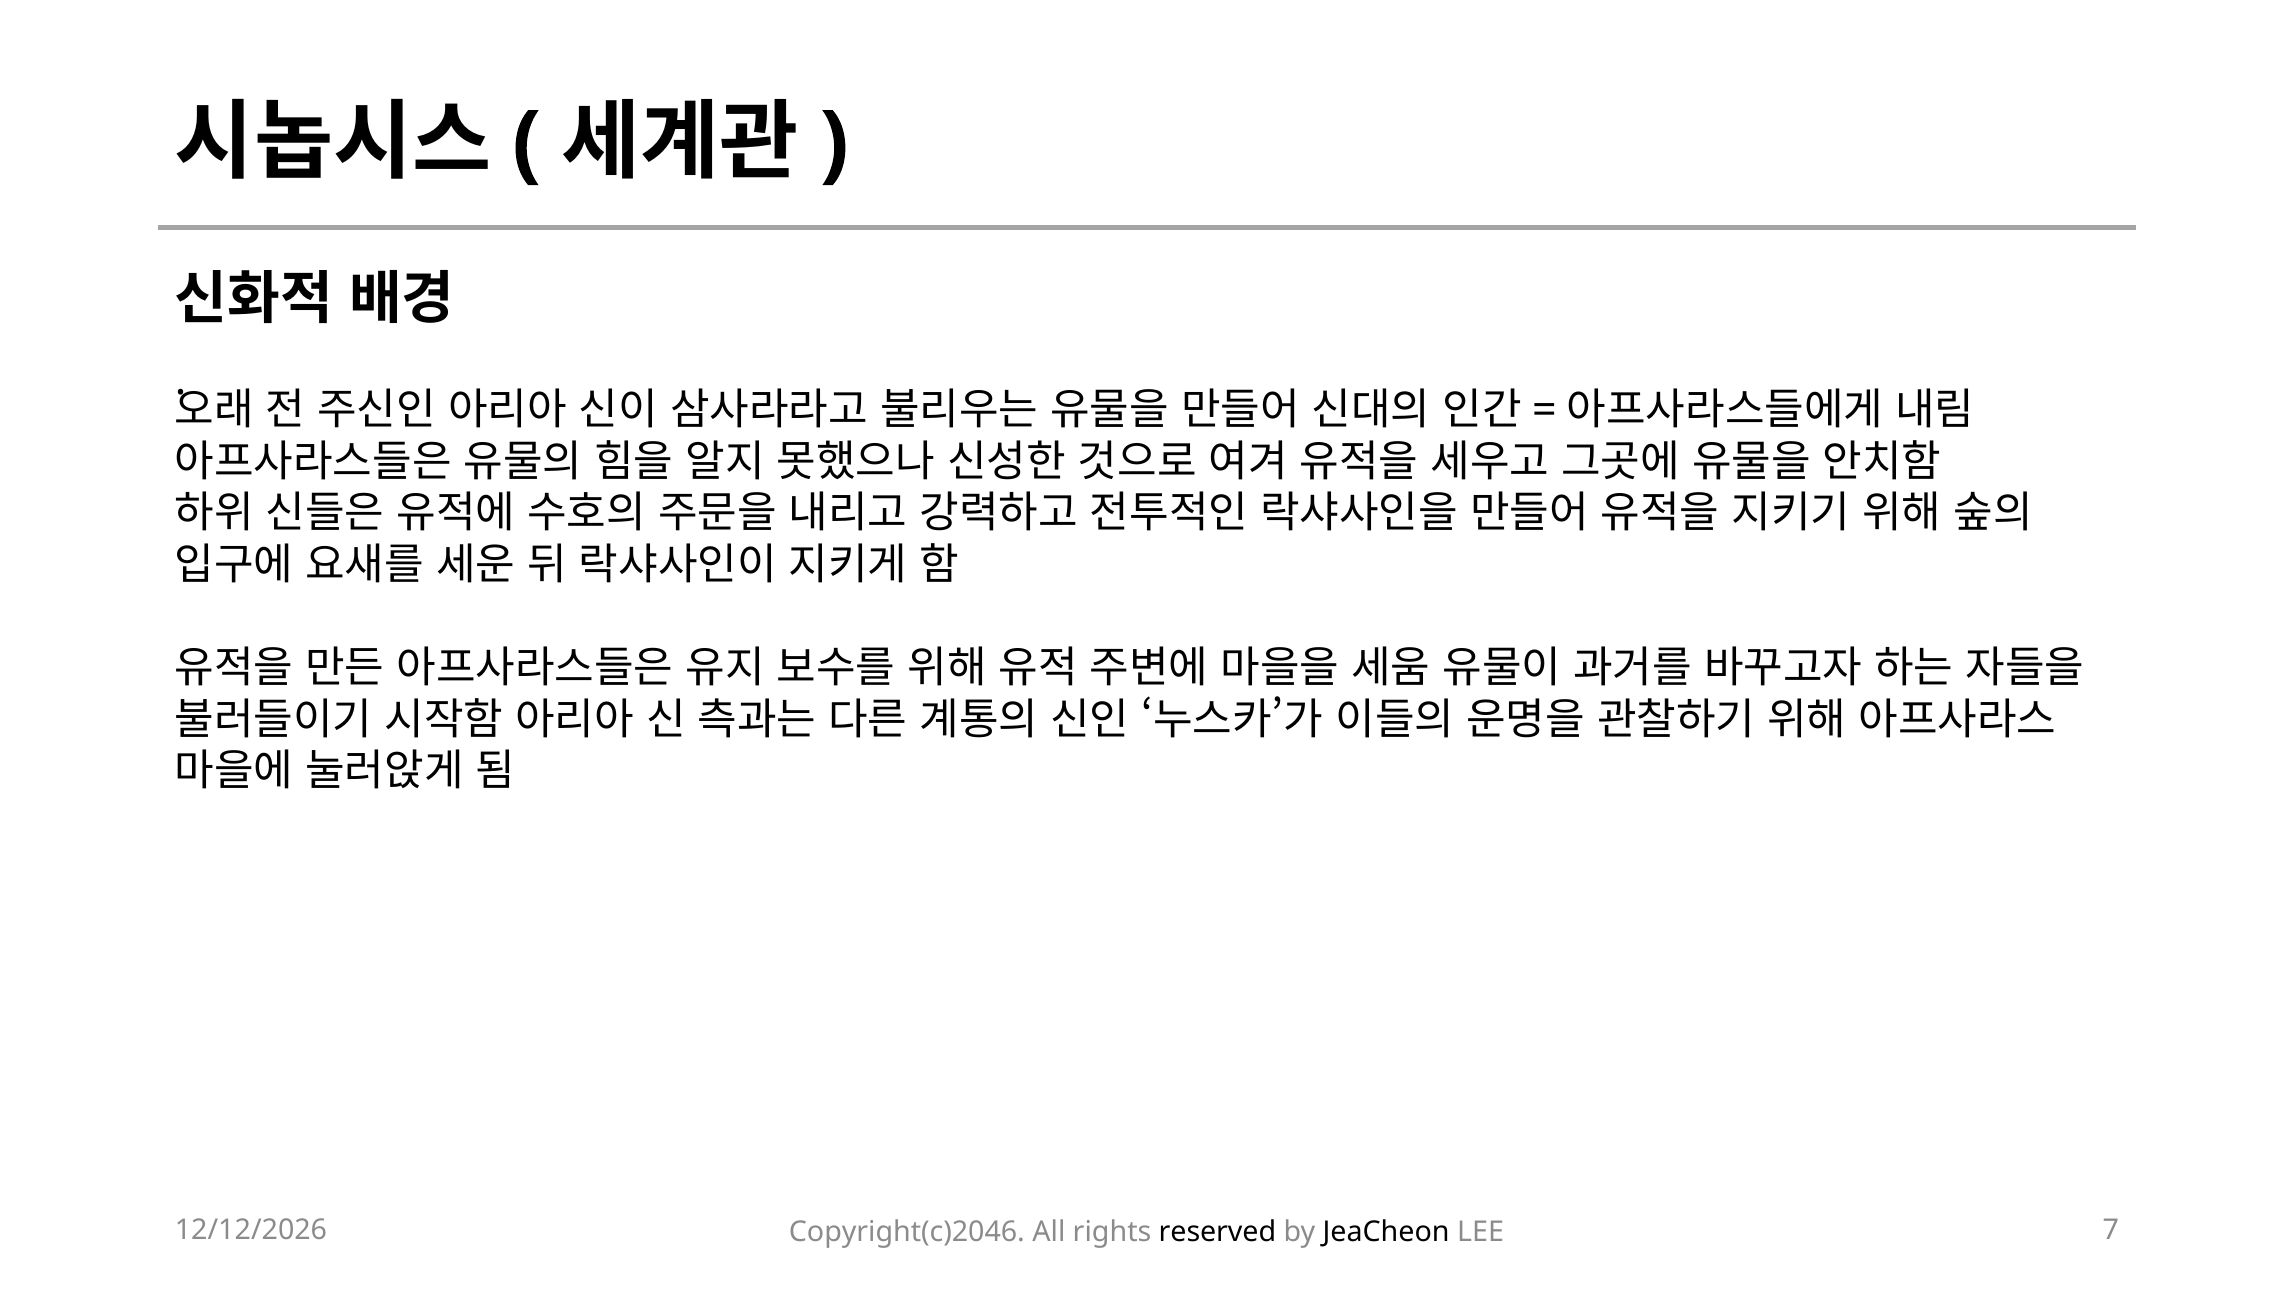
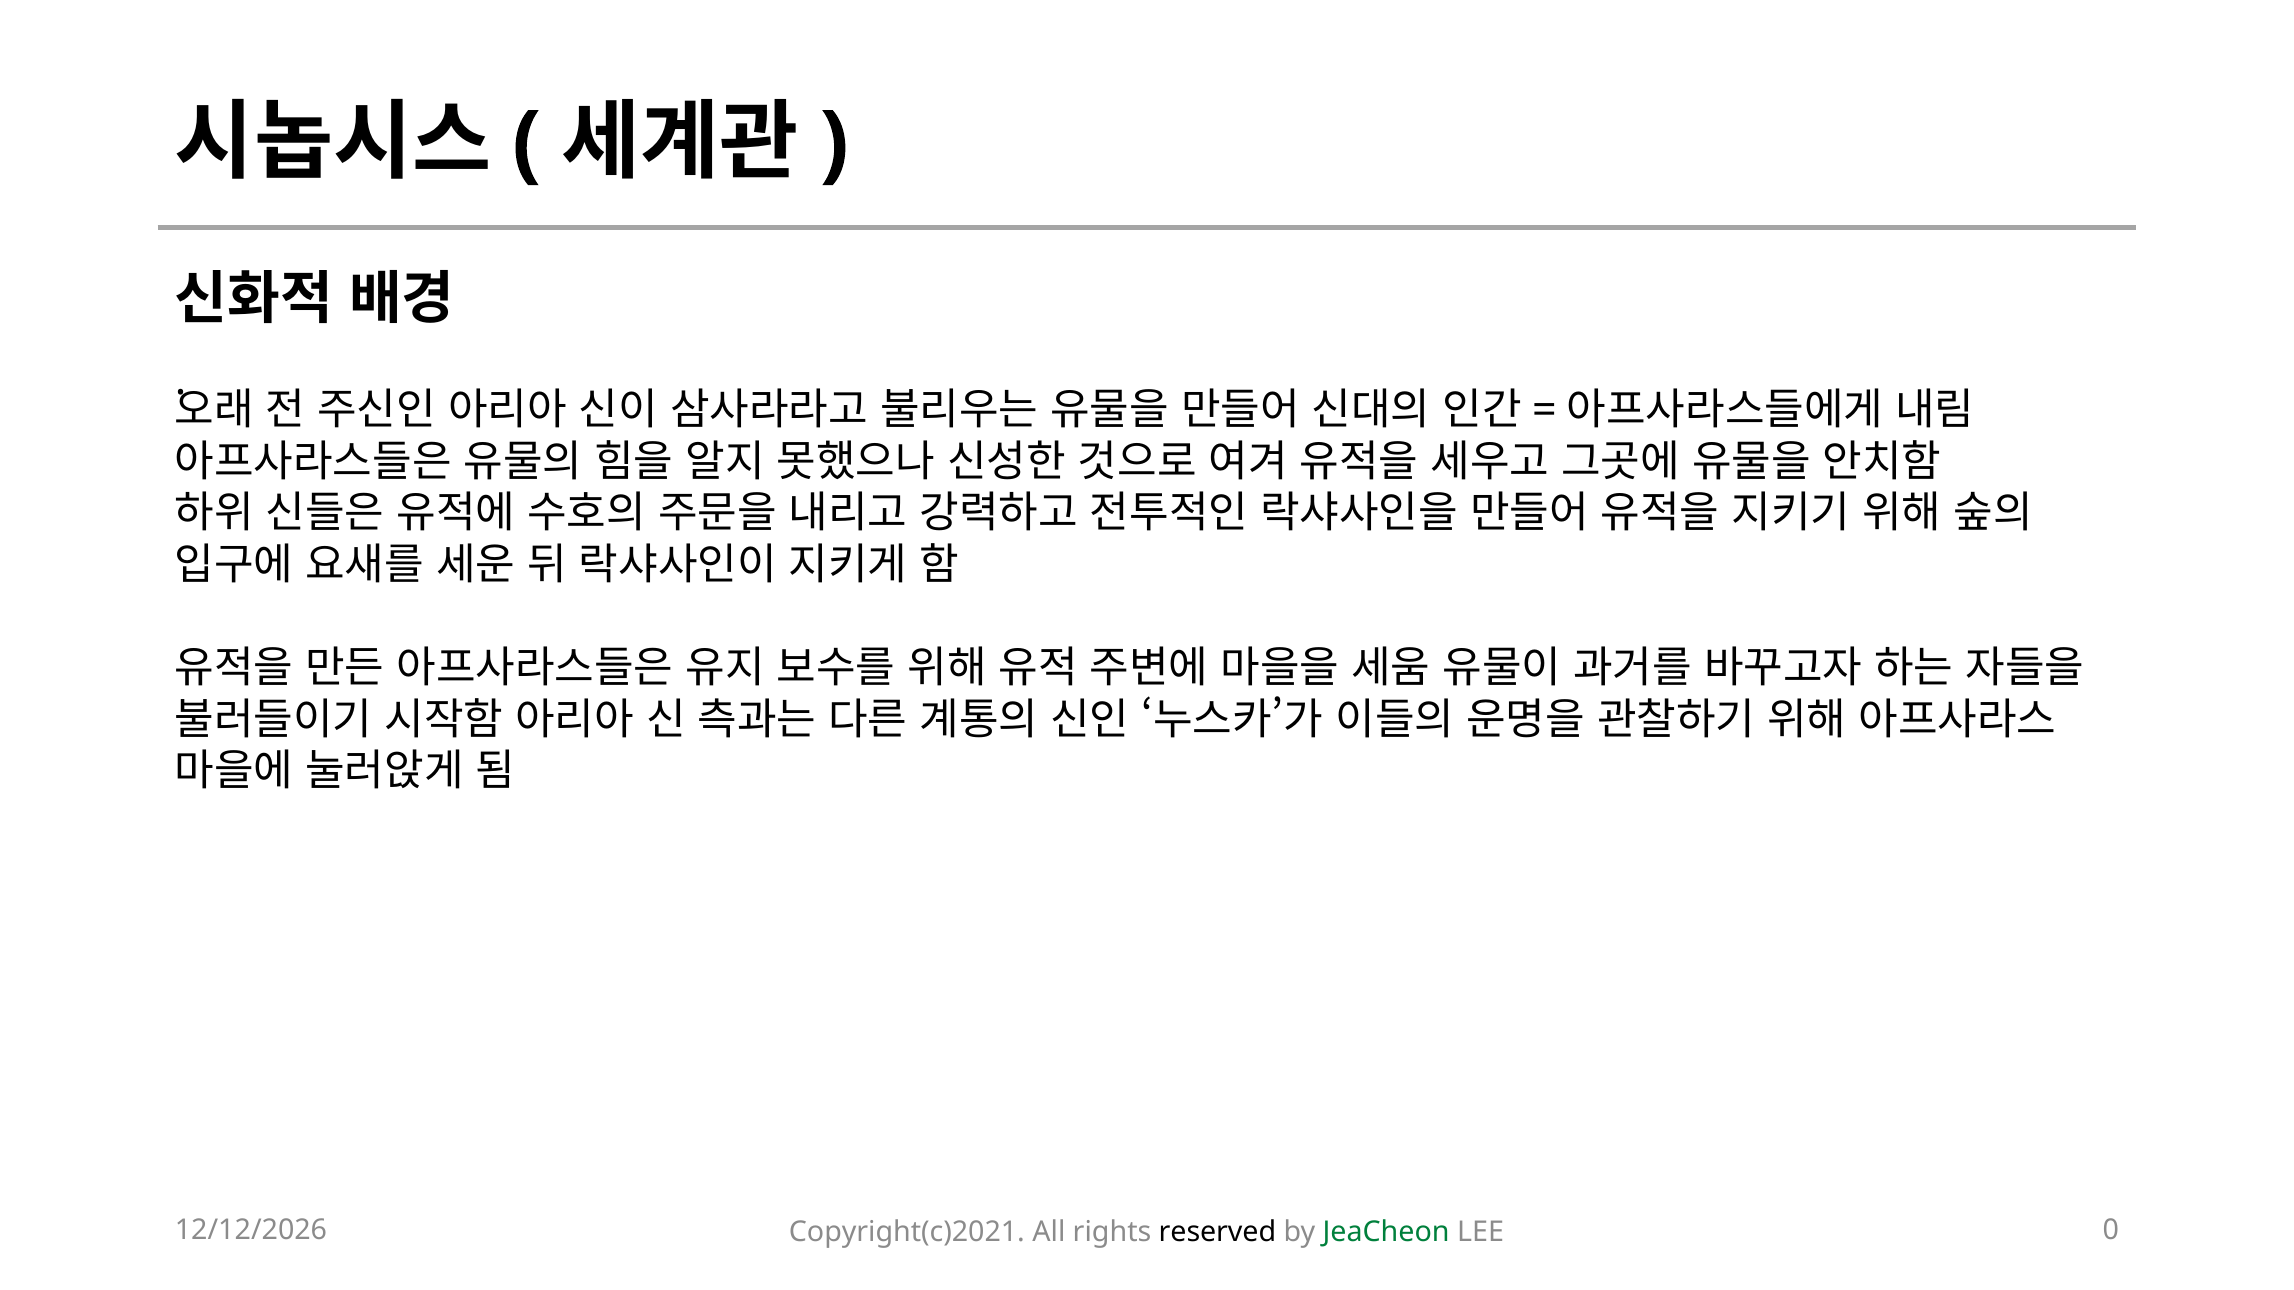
7: 7 -> 0
Copyright(c)2046: Copyright(c)2046 -> Copyright(c)2021
JeaCheon colour: black -> green
